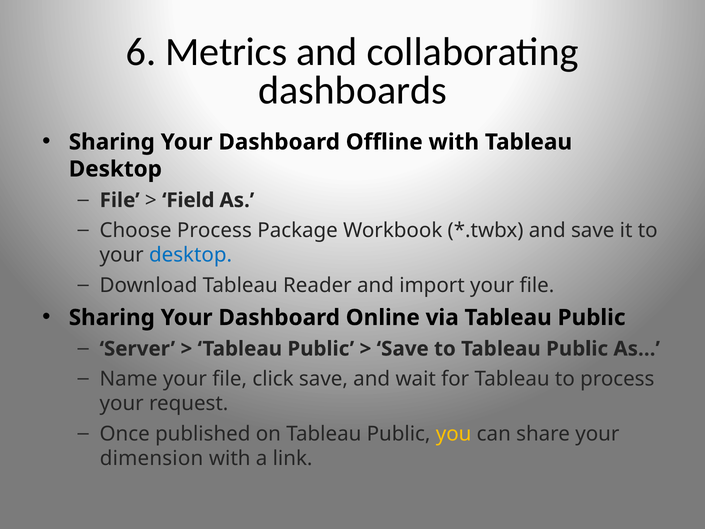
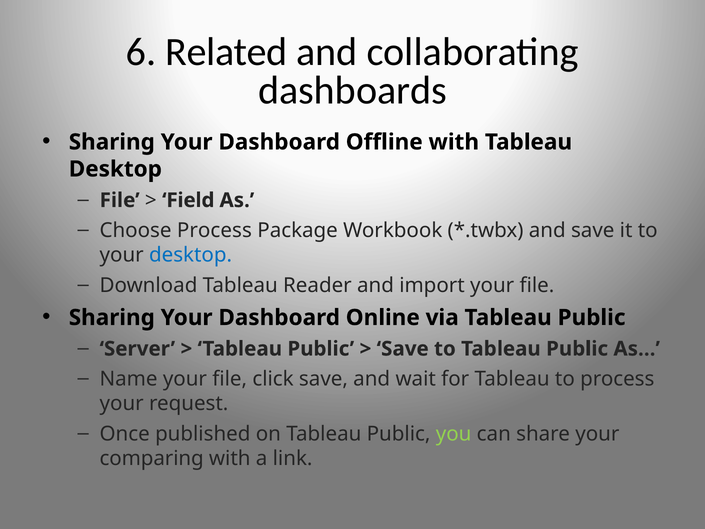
Metrics: Metrics -> Related
you colour: yellow -> light green
dimension: dimension -> comparing
